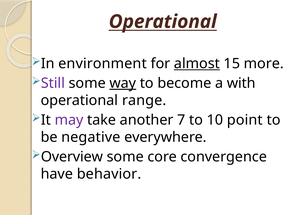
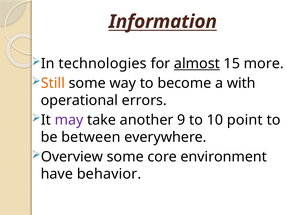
Operational at (163, 22): Operational -> Information
environment: environment -> technologies
Still colour: purple -> orange
way underline: present -> none
range: range -> errors
7: 7 -> 9
negative: negative -> between
convergence: convergence -> environment
